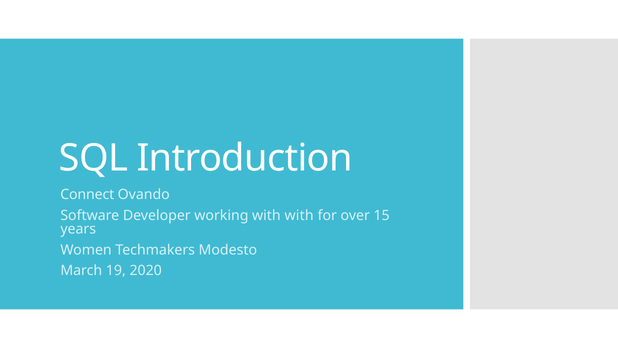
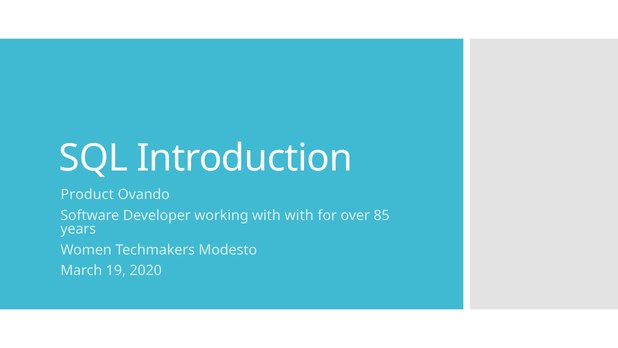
Connect: Connect -> Product
15: 15 -> 85
